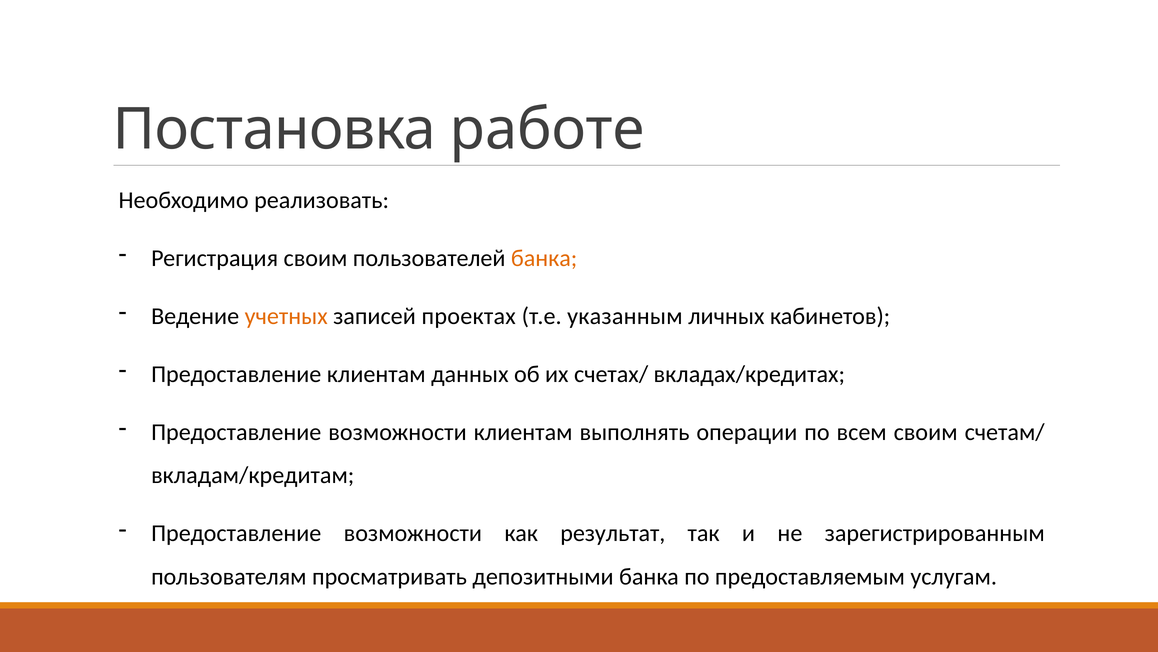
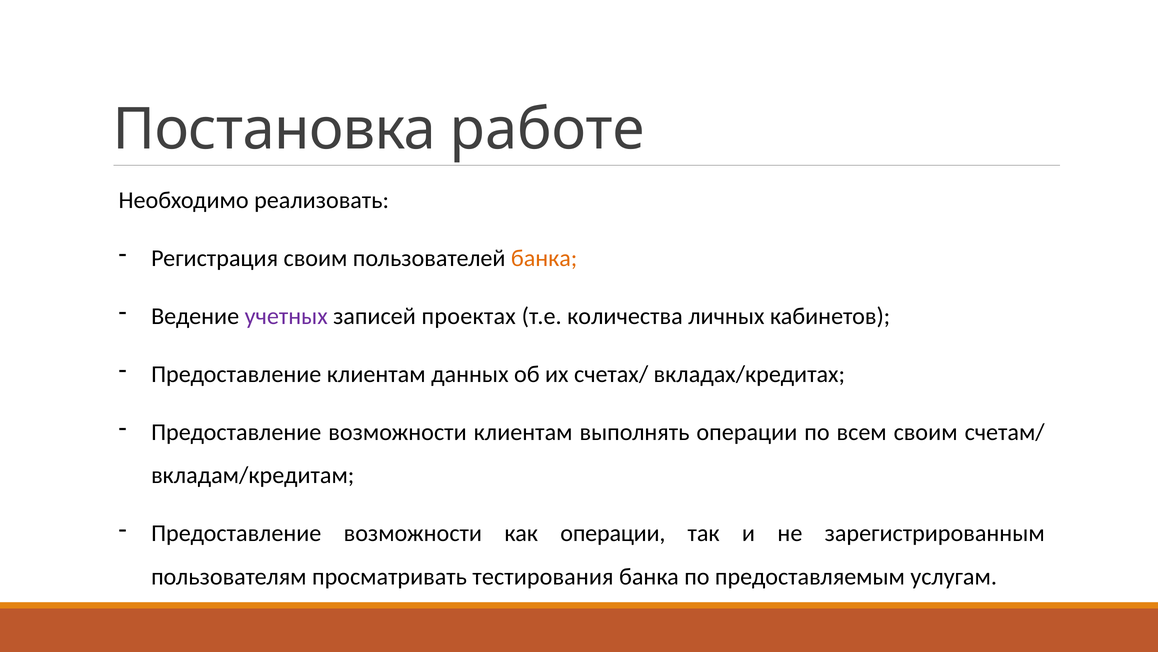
учетных colour: orange -> purple
указанным: указанным -> количества
как результат: результат -> операции
депозитными: депозитными -> тестирования
